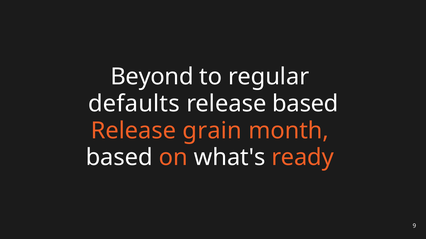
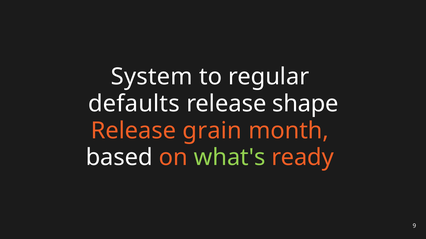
Beyond: Beyond -> System
release based: based -> shape
what's colour: white -> light green
